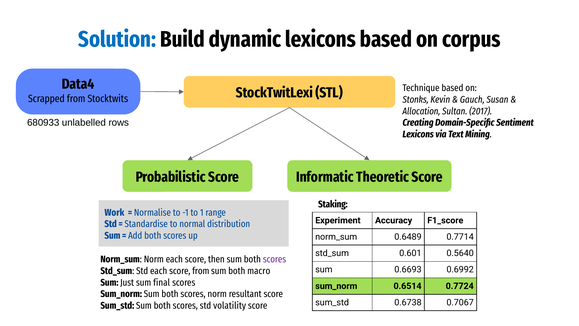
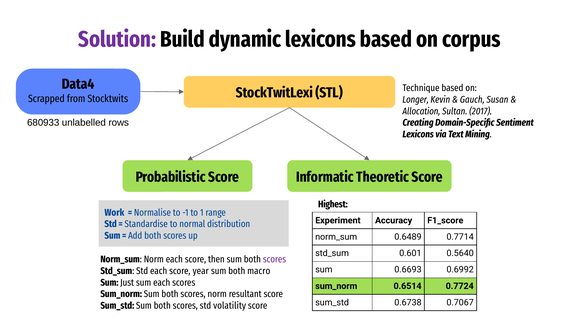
Solution colour: blue -> purple
Stonks: Stonks -> Longer
Staking: Staking -> Highest
score from: from -> year
sum final: final -> each
